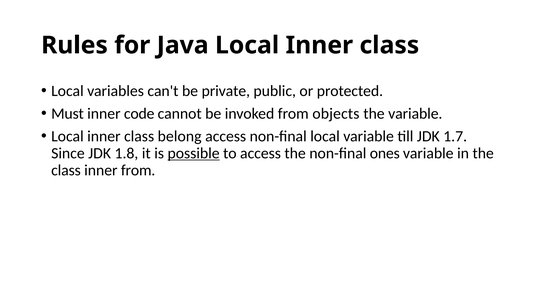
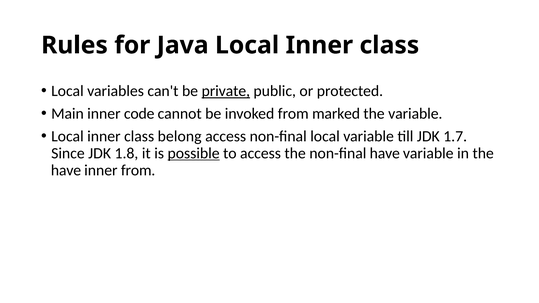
private underline: none -> present
Must: Must -> Main
objects: objects -> marked
non-final ones: ones -> have
class at (66, 170): class -> have
